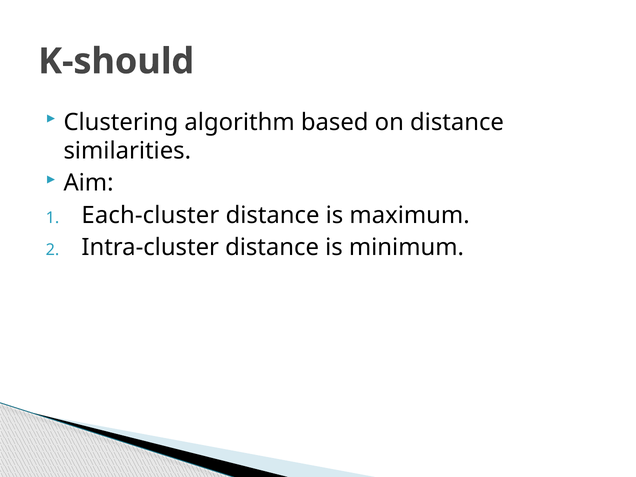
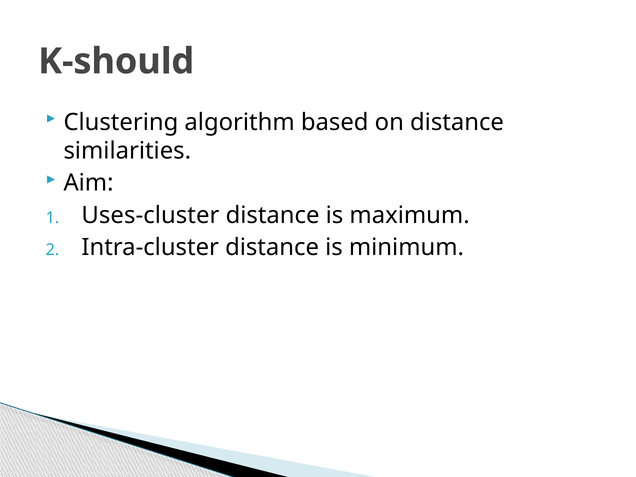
Each-cluster: Each-cluster -> Uses-cluster
